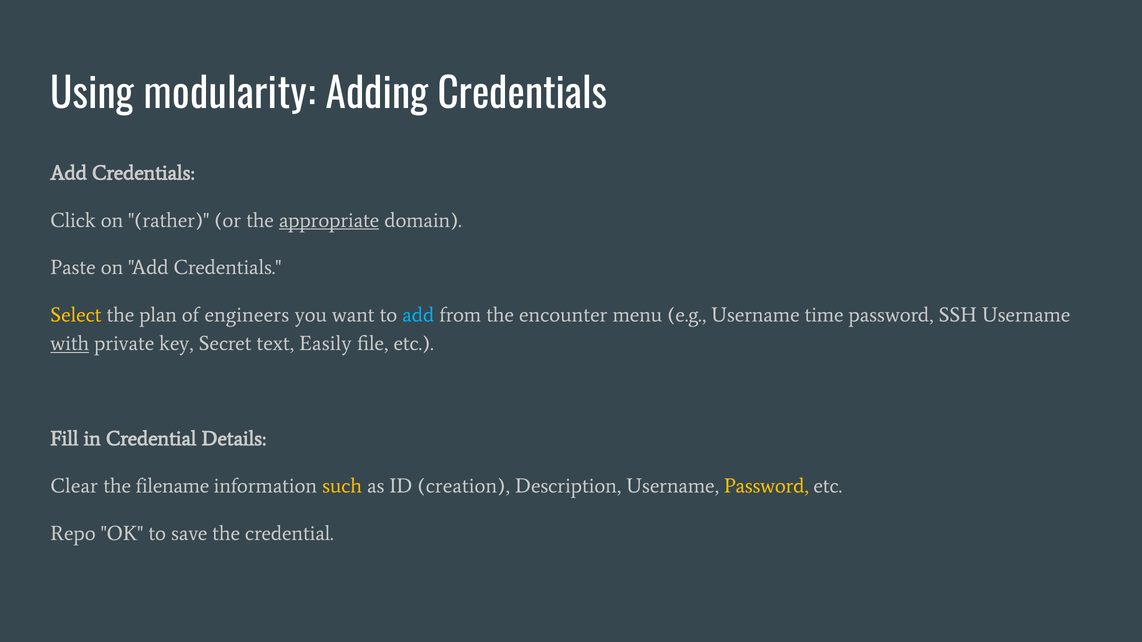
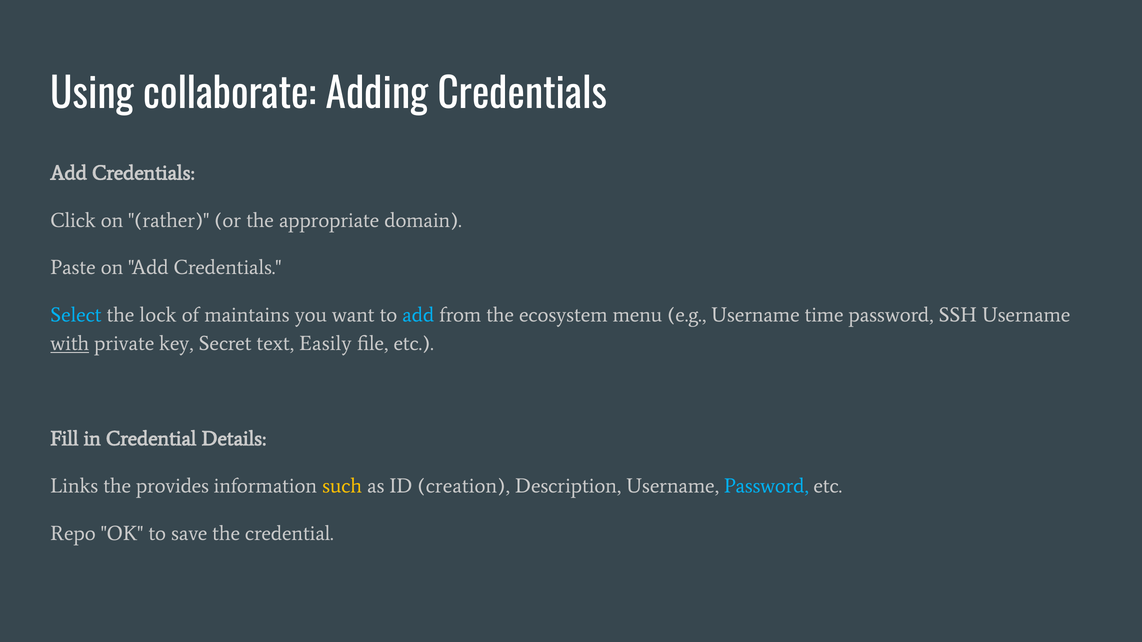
modularity: modularity -> collaborate
appropriate underline: present -> none
Select colour: yellow -> light blue
plan: plan -> lock
engineers: engineers -> maintains
encounter: encounter -> ecosystem
Clear: Clear -> Links
filename: filename -> provides
Password at (766, 486) colour: yellow -> light blue
